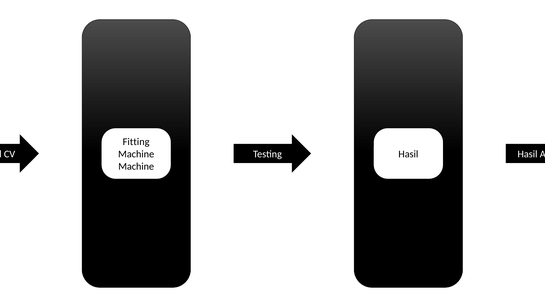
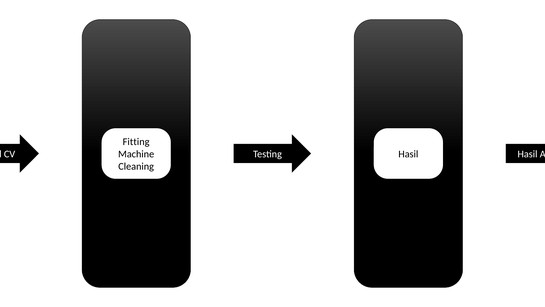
Machine at (136, 166): Machine -> Cleaning
